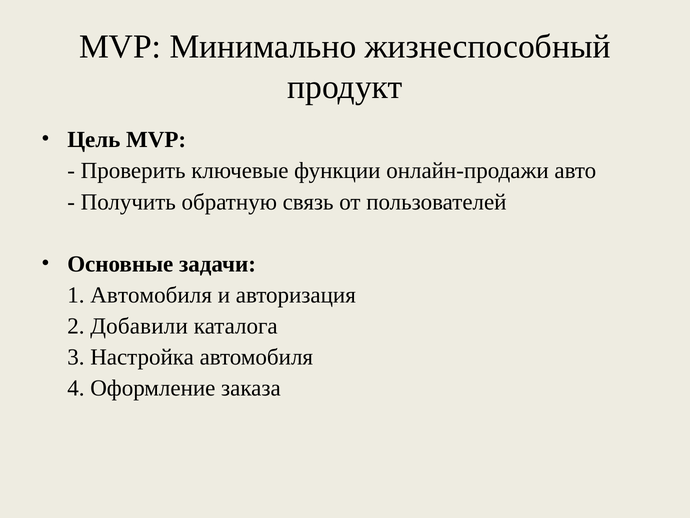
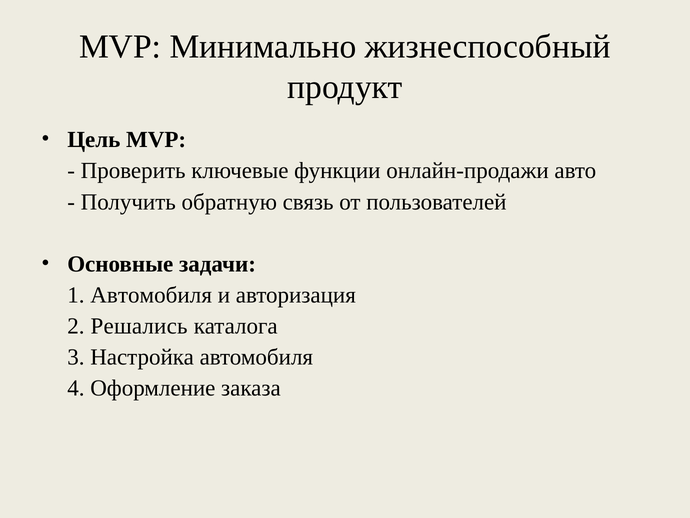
Добавили: Добавили -> Решались
